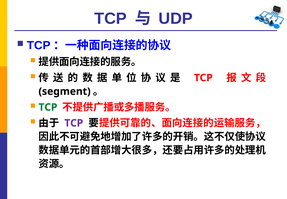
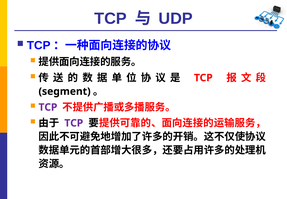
TCP at (48, 107) colour: green -> purple
